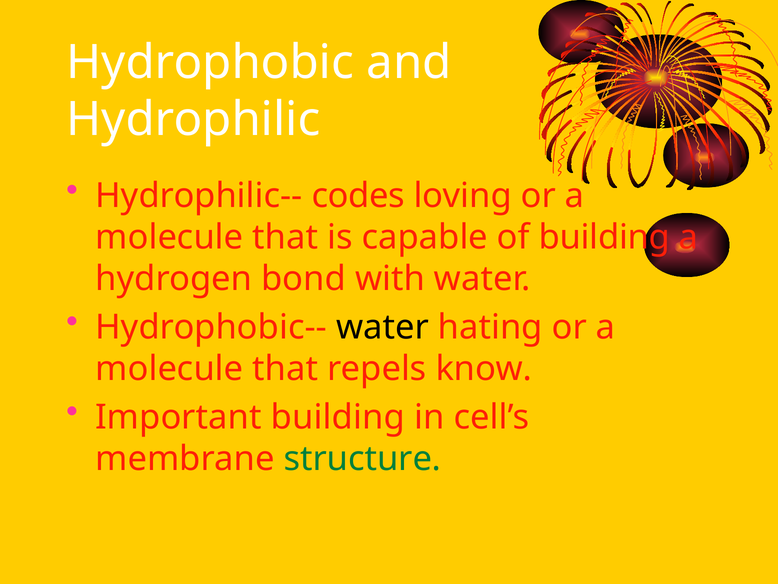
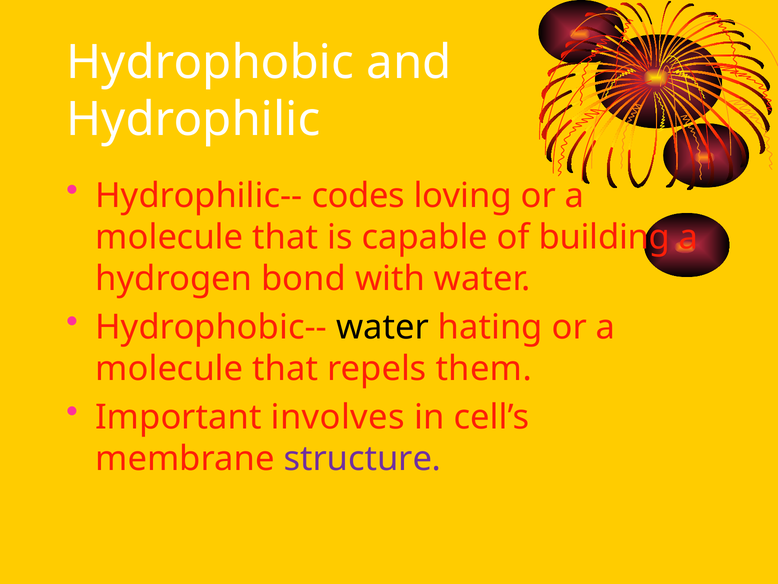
know: know -> them
Important building: building -> involves
structure colour: green -> purple
